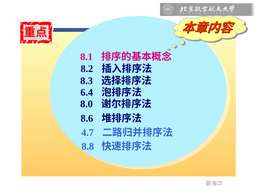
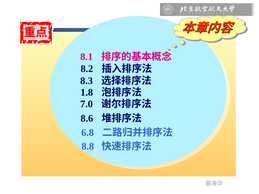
6.4: 6.4 -> 1.8
8.0: 8.0 -> 7.0
4.7: 4.7 -> 6.8
